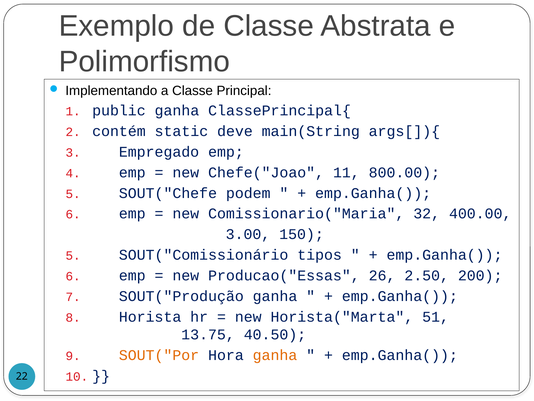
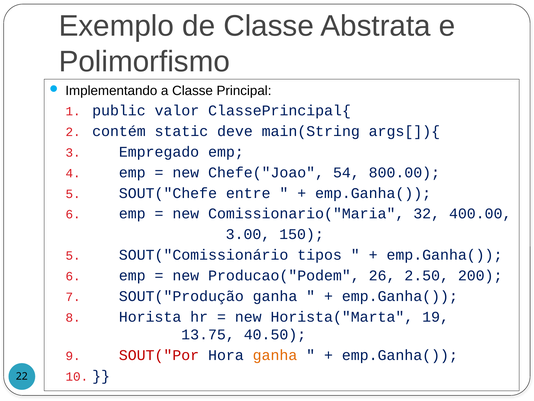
public ganha: ganha -> valor
11: 11 -> 54
podem: podem -> entre
Producao("Essas: Producao("Essas -> Producao("Podem
51: 51 -> 19
SOUT("Por colour: orange -> red
